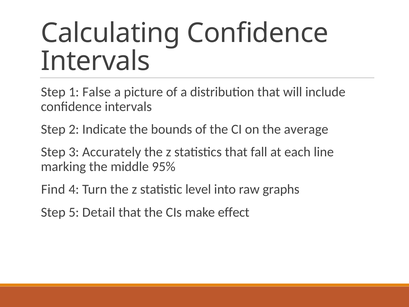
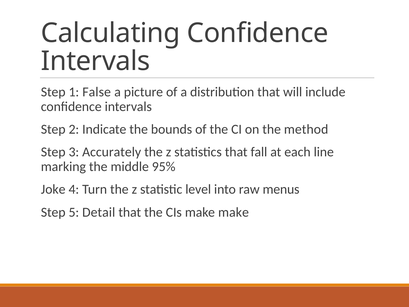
average: average -> method
Find: Find -> Joke
graphs: graphs -> menus
make effect: effect -> make
